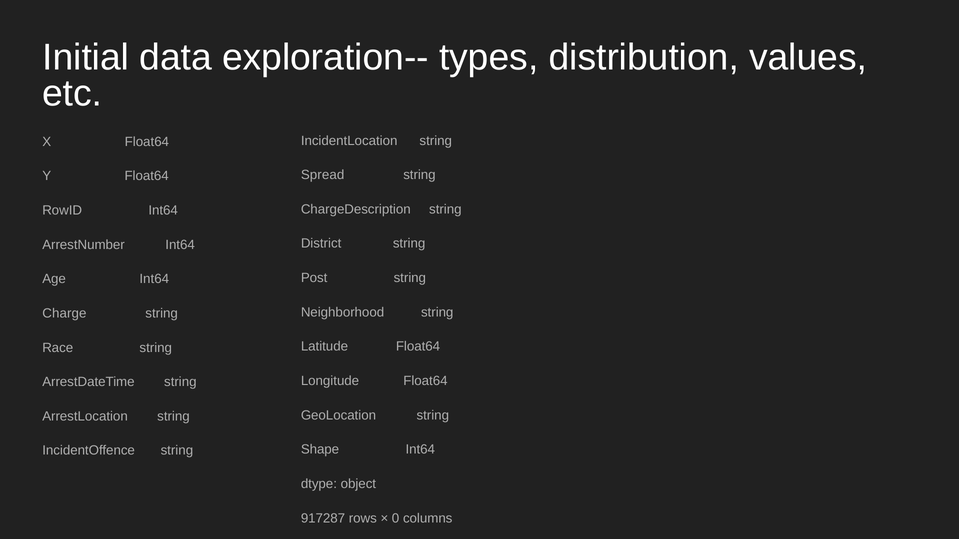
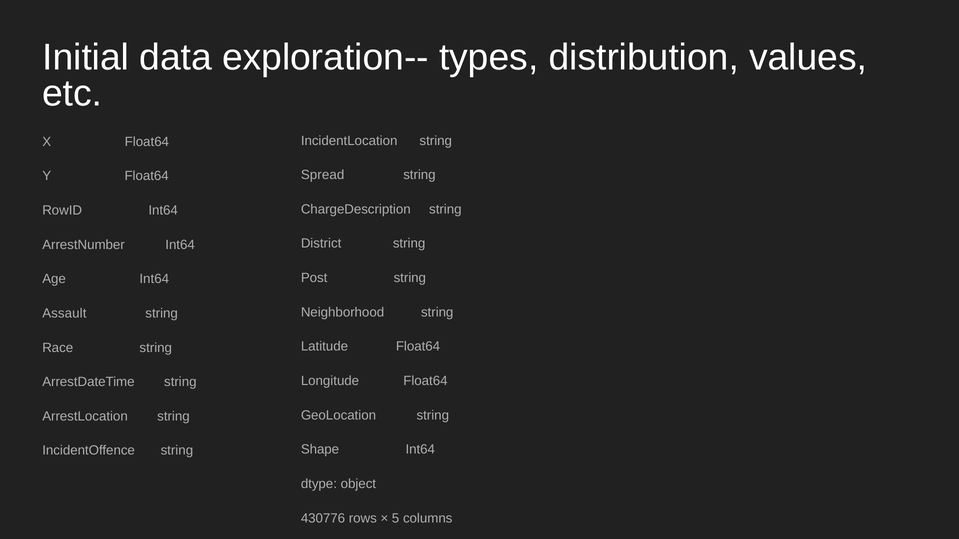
Charge: Charge -> Assault
917287: 917287 -> 430776
0: 0 -> 5
